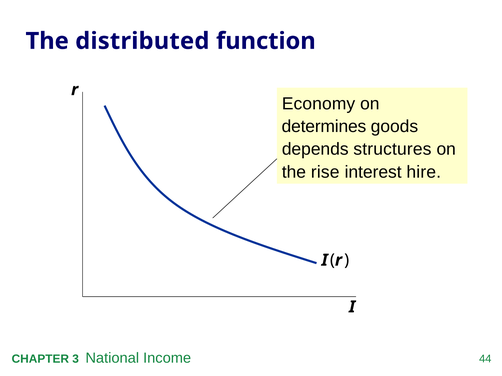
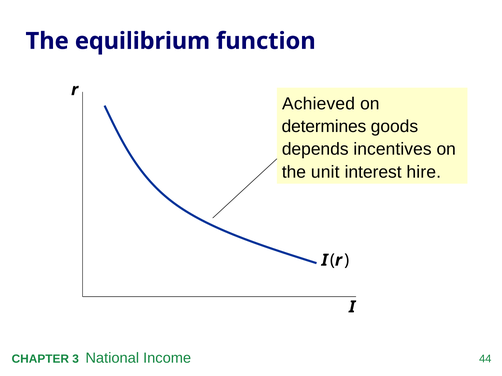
distributed: distributed -> equilibrium
Economy: Economy -> Achieved
structures: structures -> incentives
rise: rise -> unit
